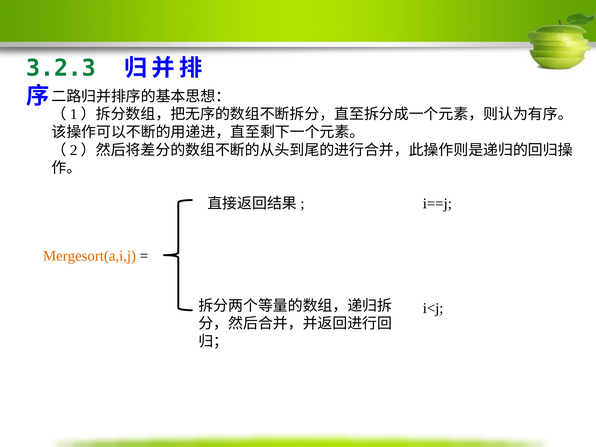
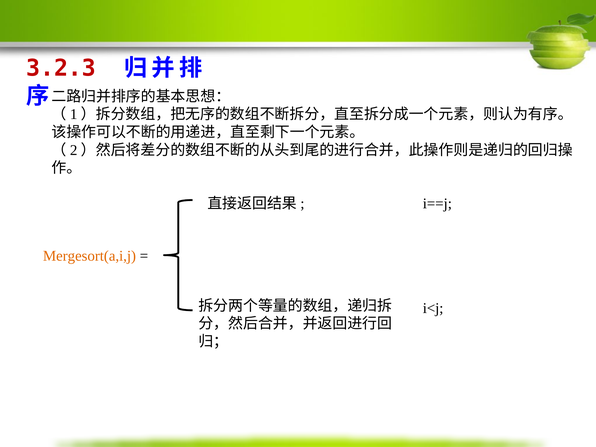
3.2.3 colour: green -> red
